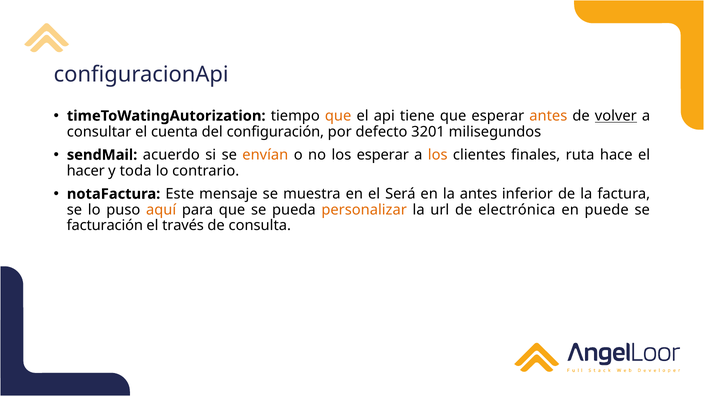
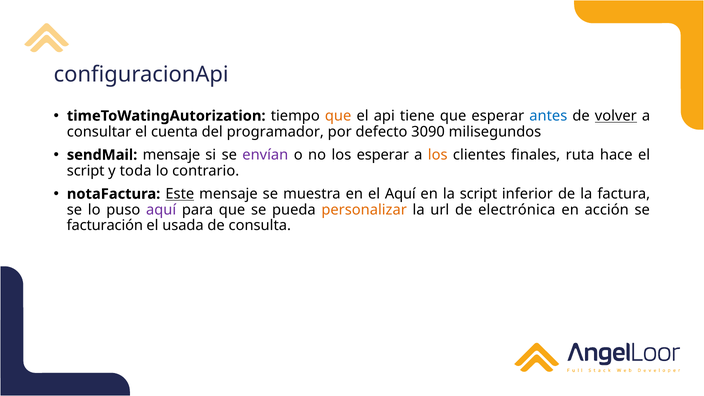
antes at (548, 116) colour: orange -> blue
configuración: configuración -> programador
3201: 3201 -> 3090
sendMail acuerdo: acuerdo -> mensaje
envían colour: orange -> purple
hacer at (86, 171): hacer -> script
Este underline: none -> present
el Será: Será -> Aquí
la antes: antes -> script
aquí at (161, 210) colour: orange -> purple
puede: puede -> acción
través: través -> usada
